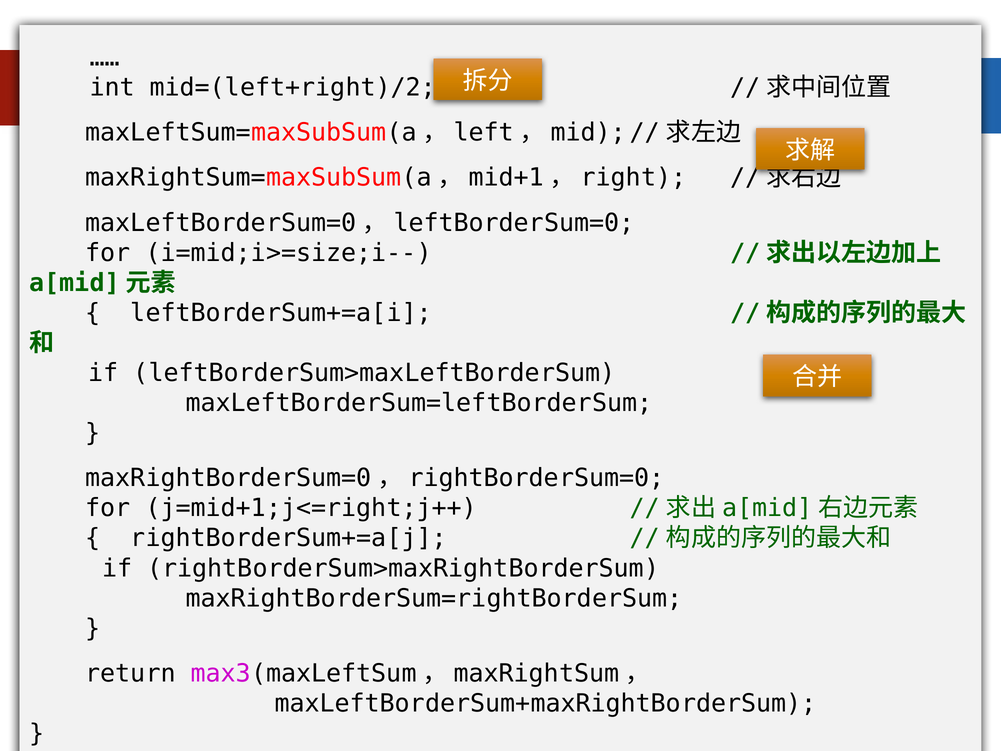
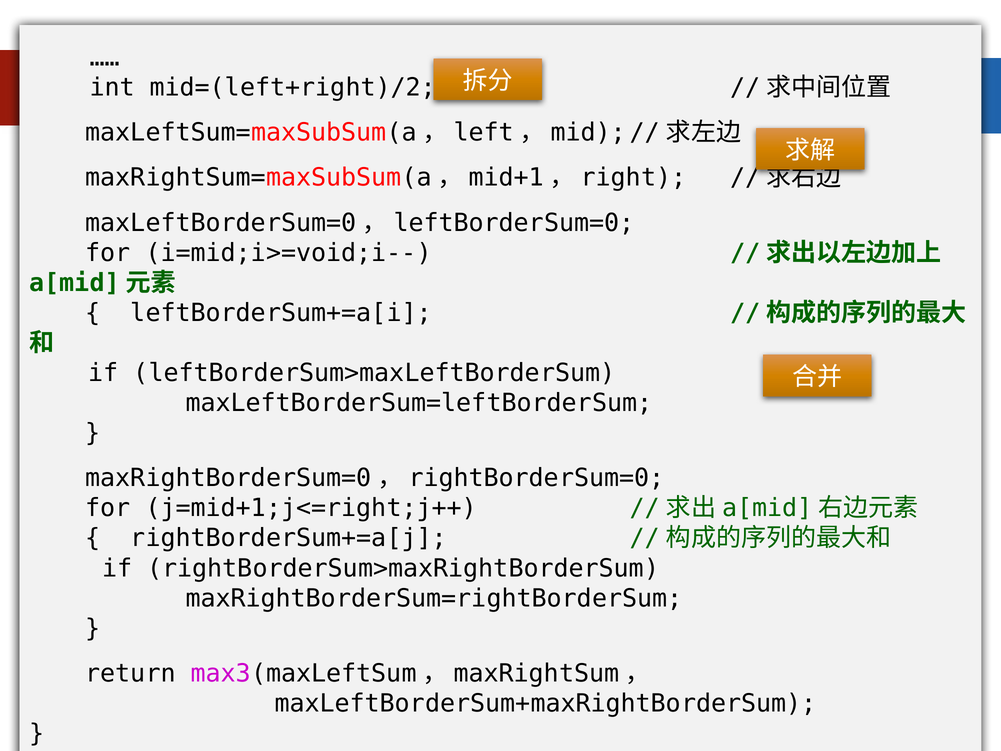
i=mid;i>=size;i--: i=mid;i>=size;i-- -> i=mid;i>=void;i--
